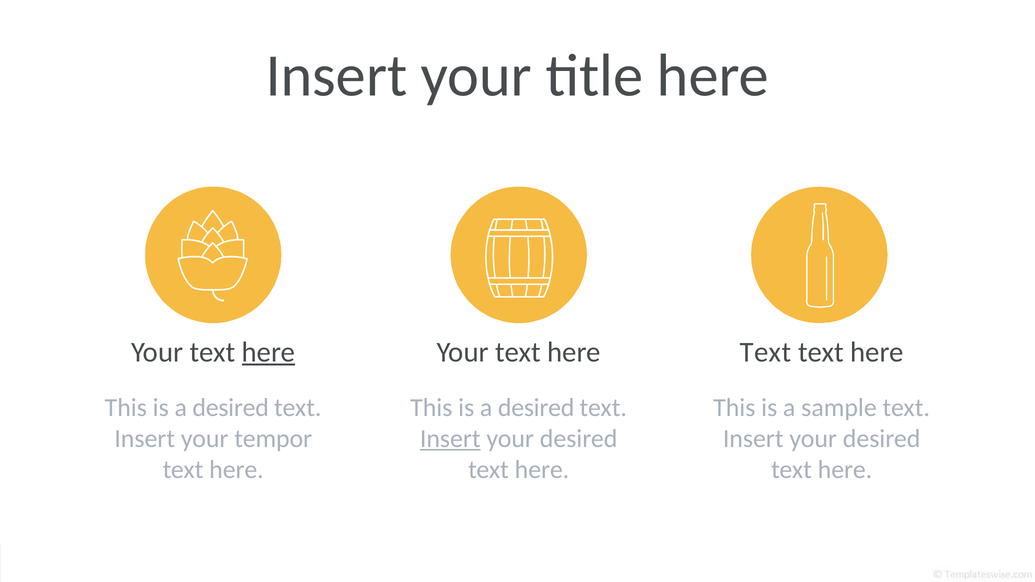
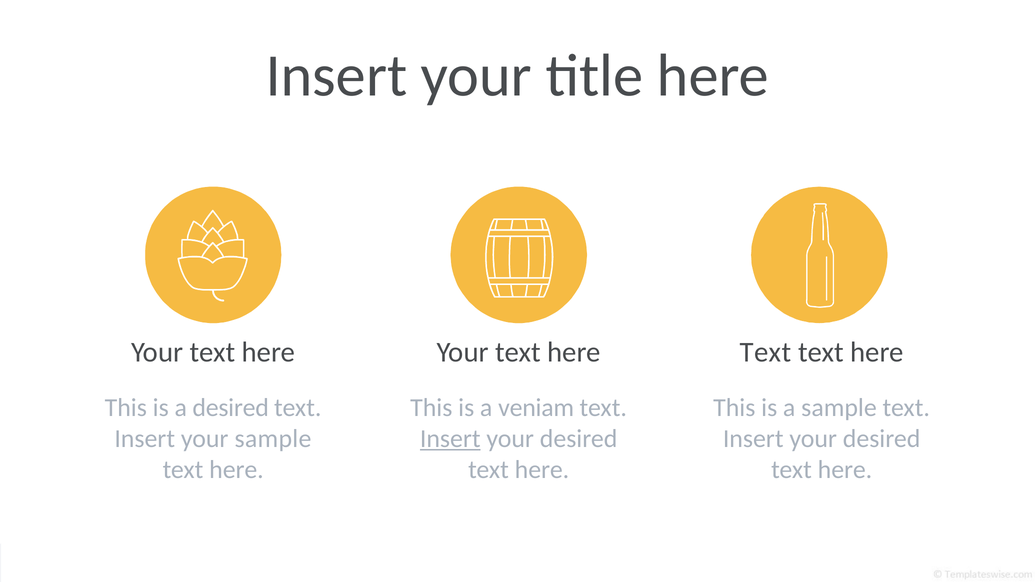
here at (269, 352) underline: present -> none
desired at (536, 408): desired -> veniam
your tempor: tempor -> sample
